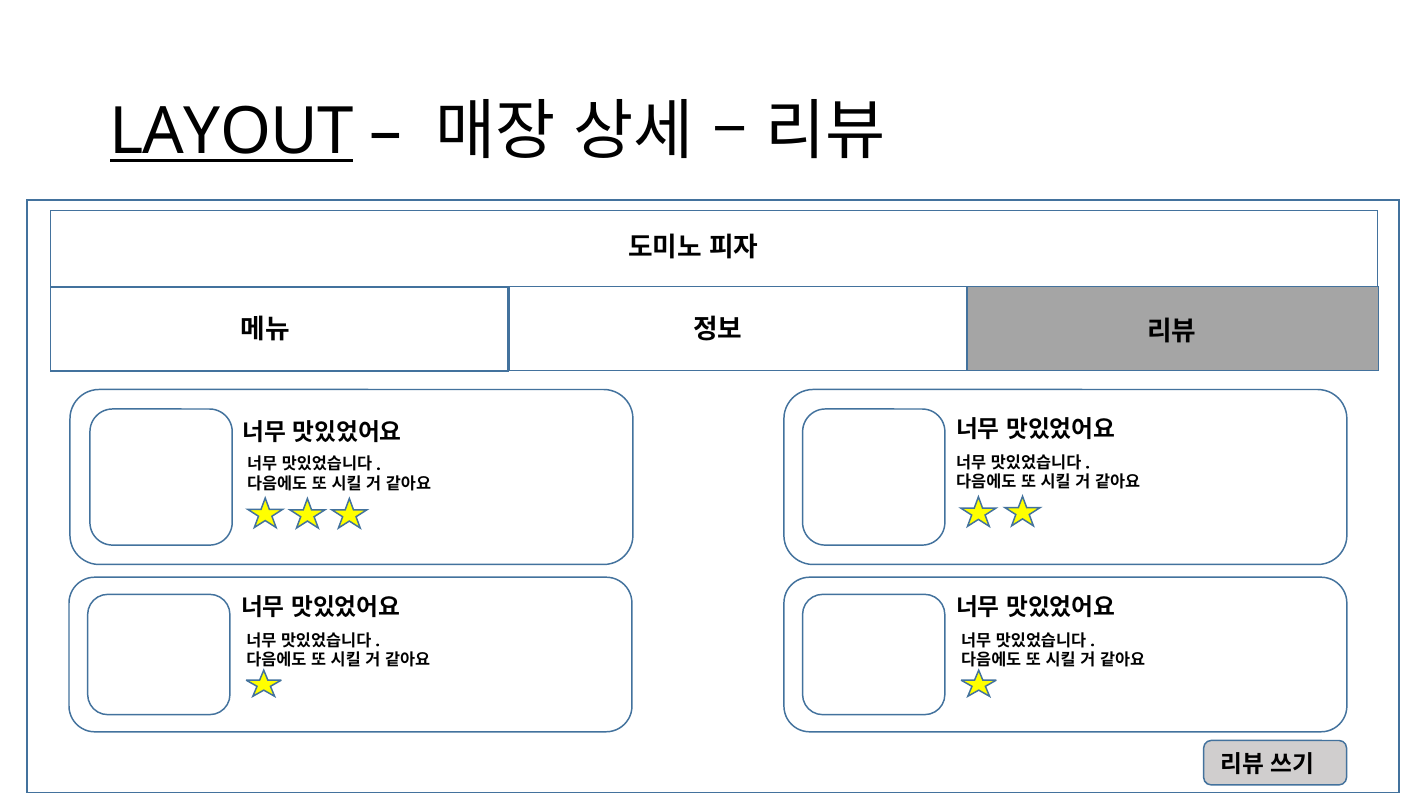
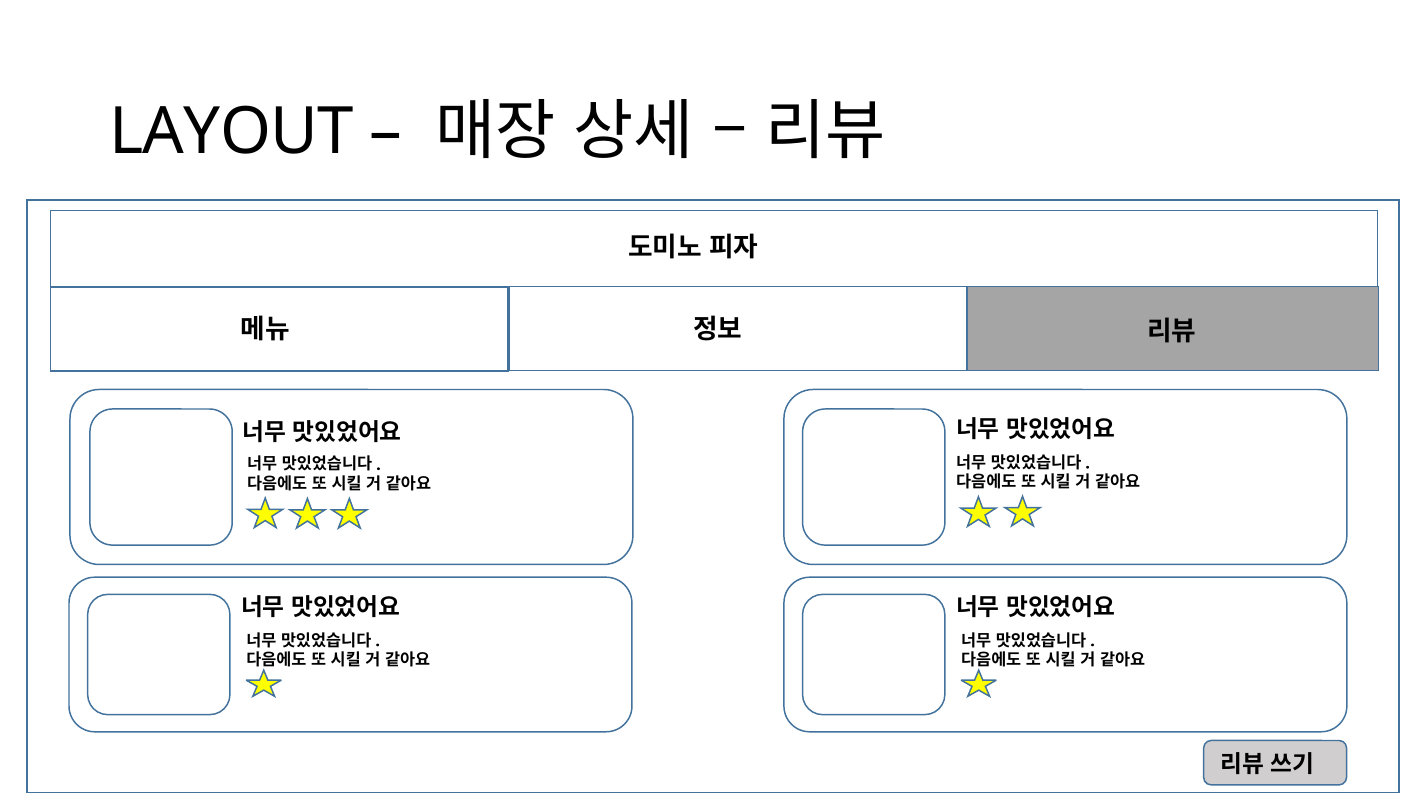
LAYOUT underline: present -> none
